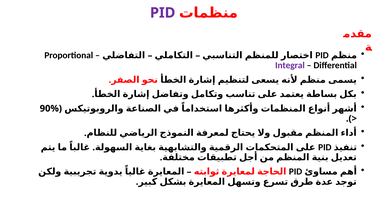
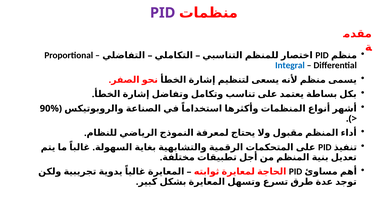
Integral colour: purple -> blue
